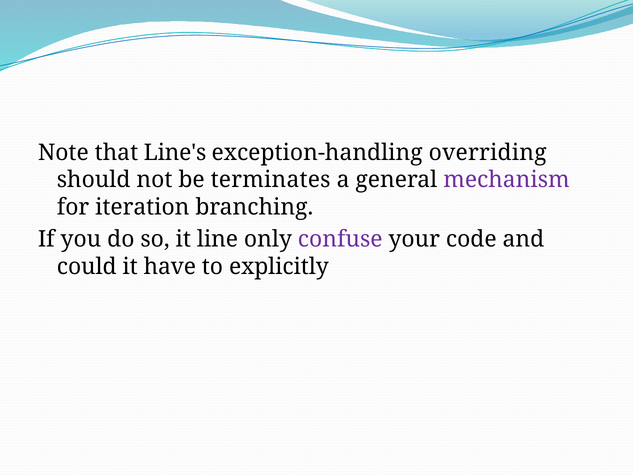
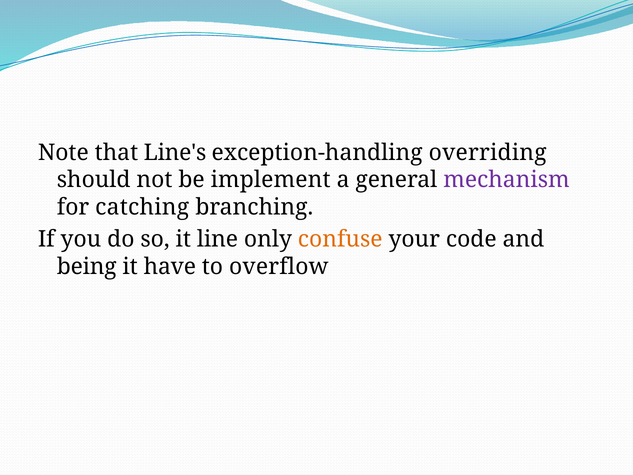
terminates: terminates -> implement
iteration: iteration -> catching
confuse colour: purple -> orange
could: could -> being
explicitly: explicitly -> overflow
